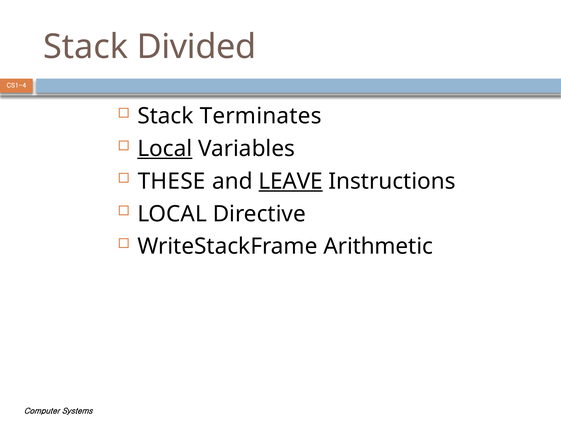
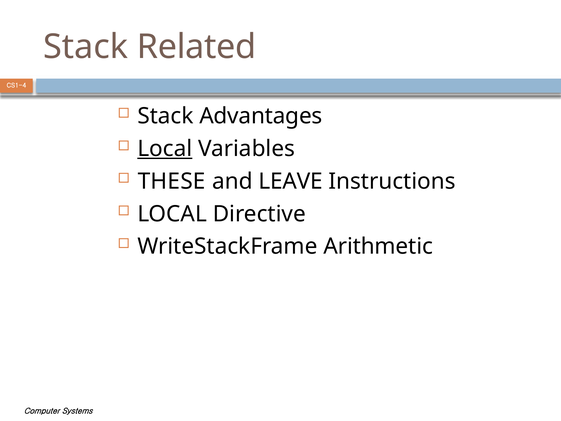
Divided: Divided -> Related
Terminates: Terminates -> Advantages
LEAVE underline: present -> none
